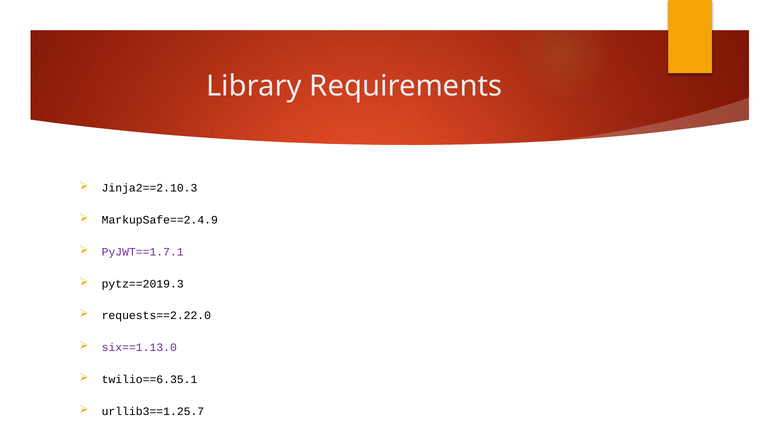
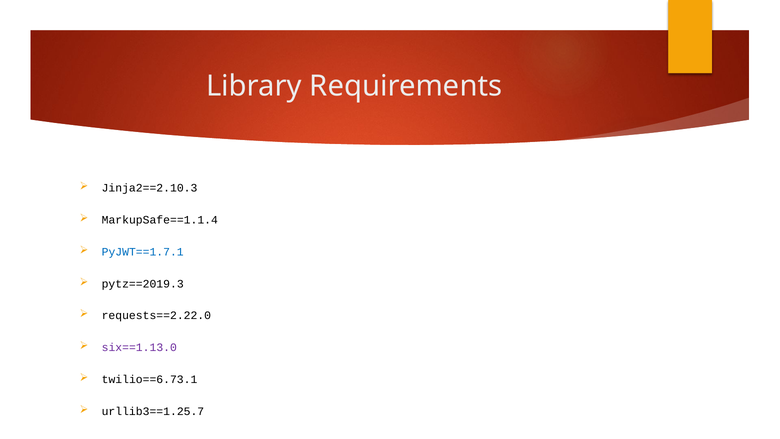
MarkupSafe==2.4.9: MarkupSafe==2.4.9 -> MarkupSafe==1.1.4
PyJWT==1.7.1 colour: purple -> blue
twilio==6.35.1: twilio==6.35.1 -> twilio==6.73.1
